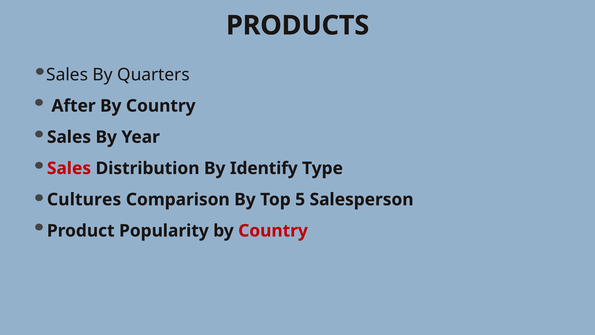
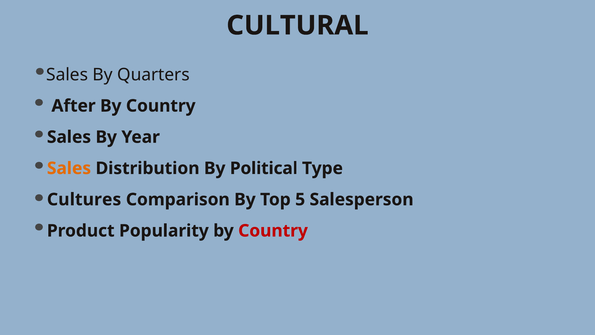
PRODUCTS: PRODUCTS -> CULTURAL
Sales at (69, 168) colour: red -> orange
Identify: Identify -> Political
